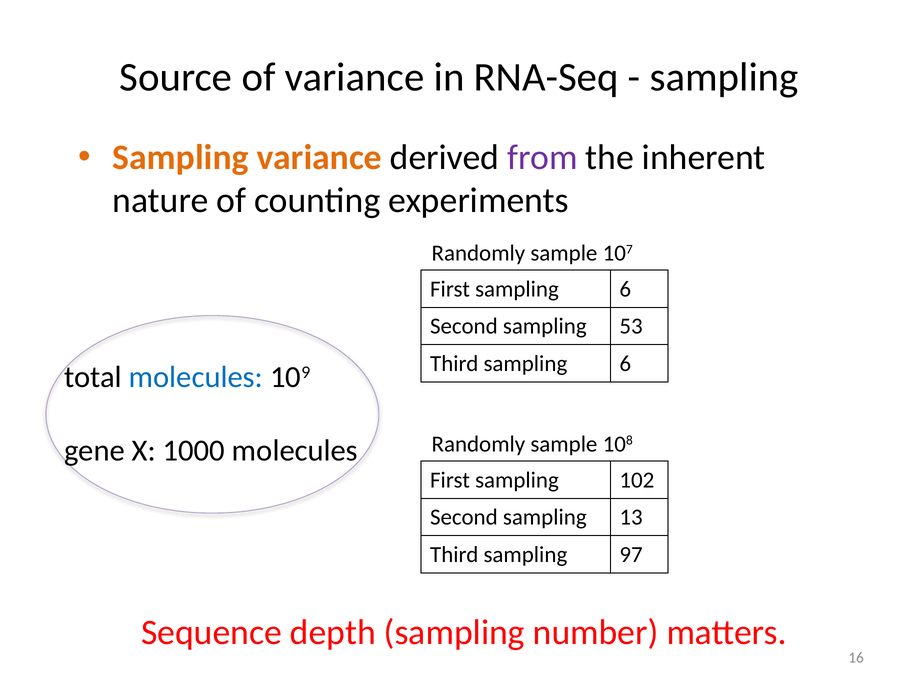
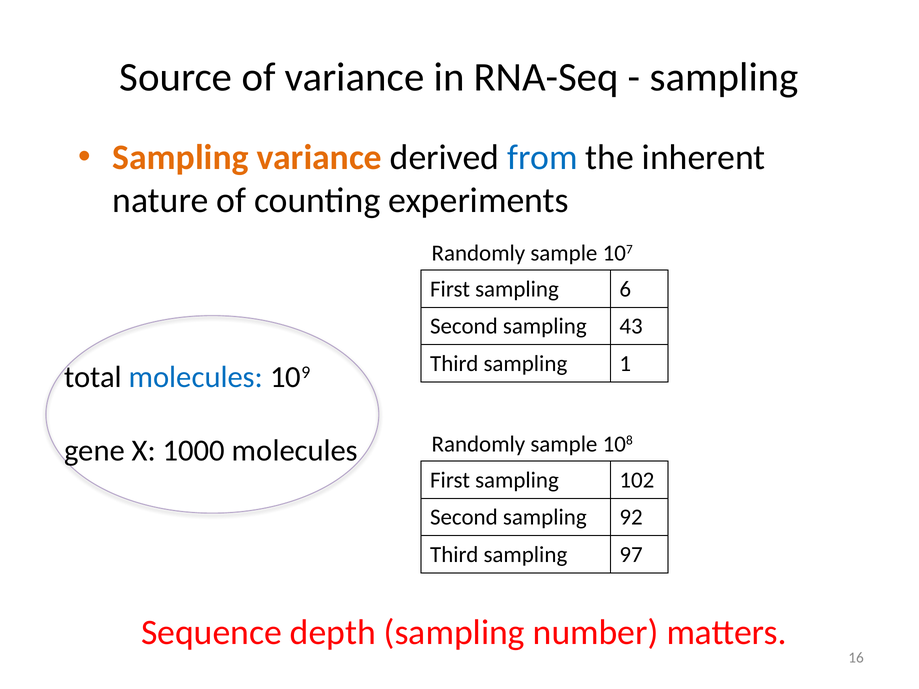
from colour: purple -> blue
53: 53 -> 43
Third sampling 6: 6 -> 1
13: 13 -> 92
